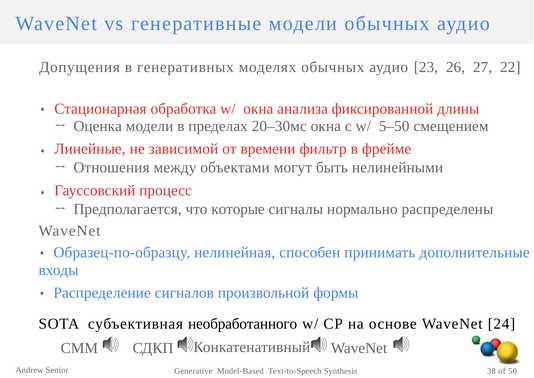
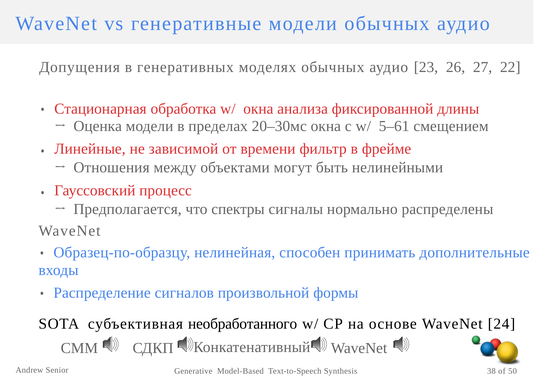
5–50: 5–50 -> 5–61
которые: которые -> спектры
